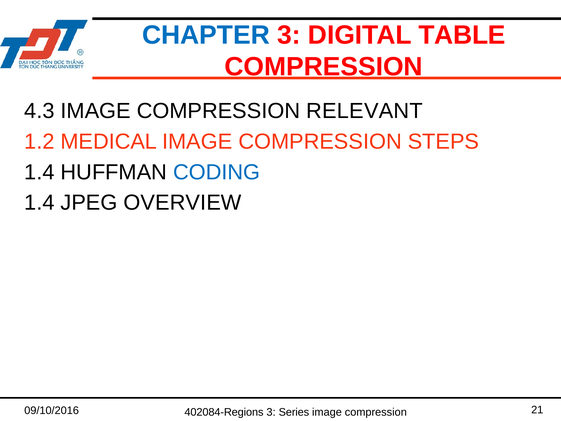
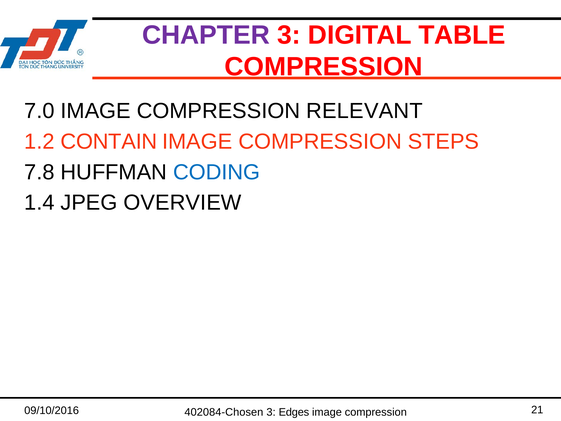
CHAPTER colour: blue -> purple
4.3: 4.3 -> 7.0
MEDICAL: MEDICAL -> CONTAIN
1.4 at (39, 172): 1.4 -> 7.8
402084-Regions: 402084-Regions -> 402084-Chosen
Series: Series -> Edges
